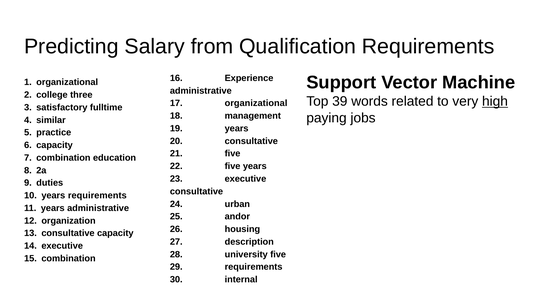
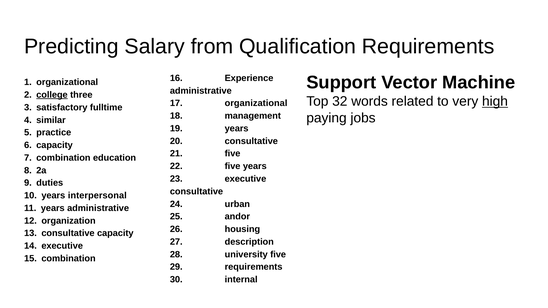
college underline: none -> present
39: 39 -> 32
years requirements: requirements -> interpersonal
